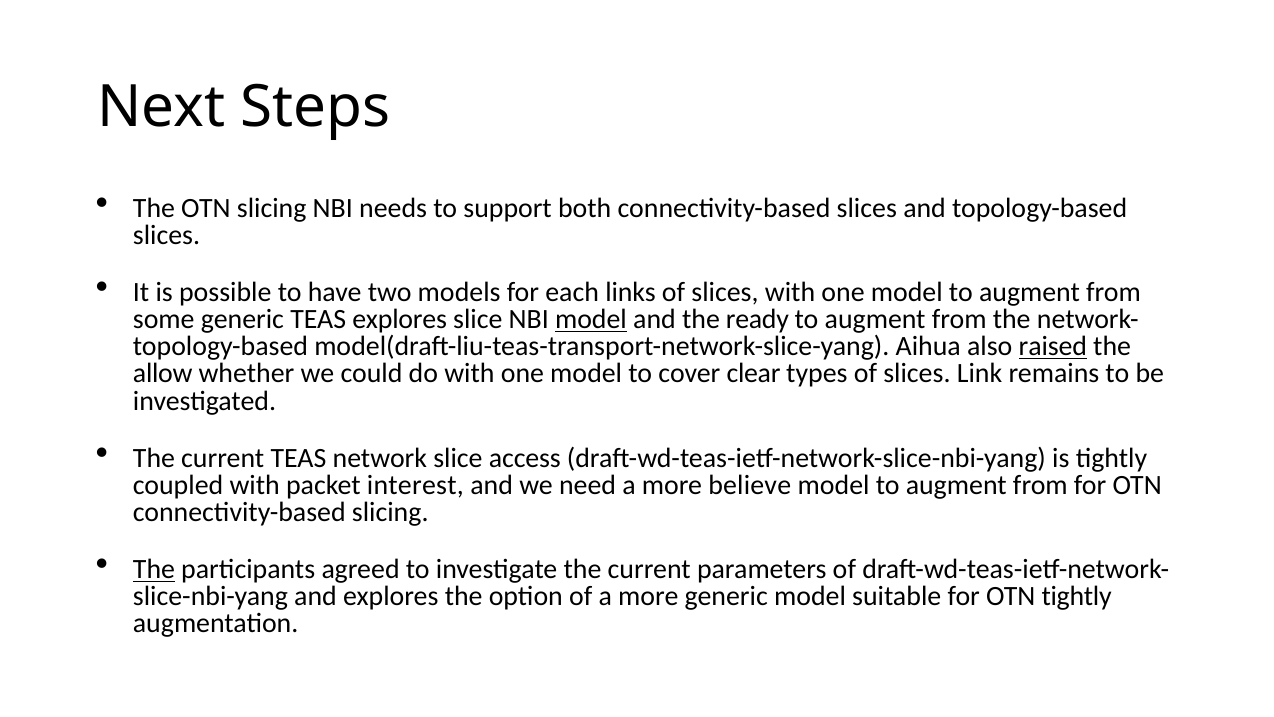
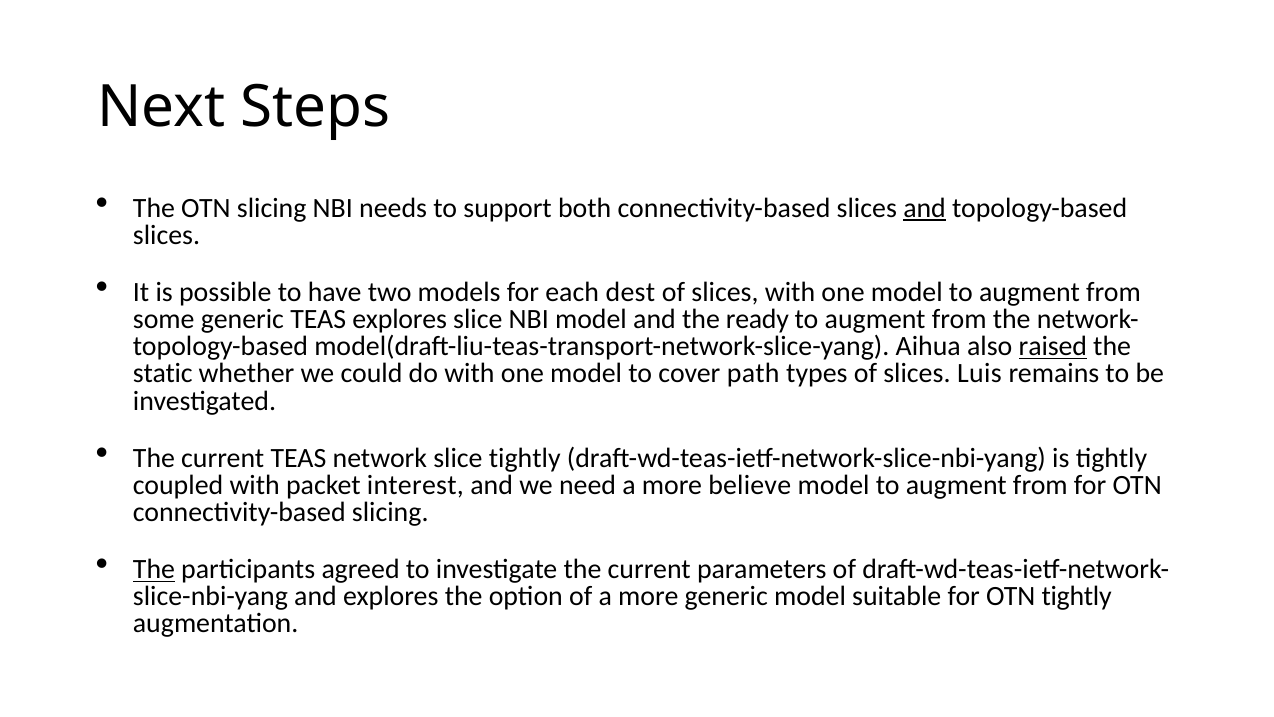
and at (925, 208) underline: none -> present
links: links -> dest
model at (591, 319) underline: present -> none
allow: allow -> static
clear: clear -> path
Link: Link -> Luis
slice access: access -> tightly
